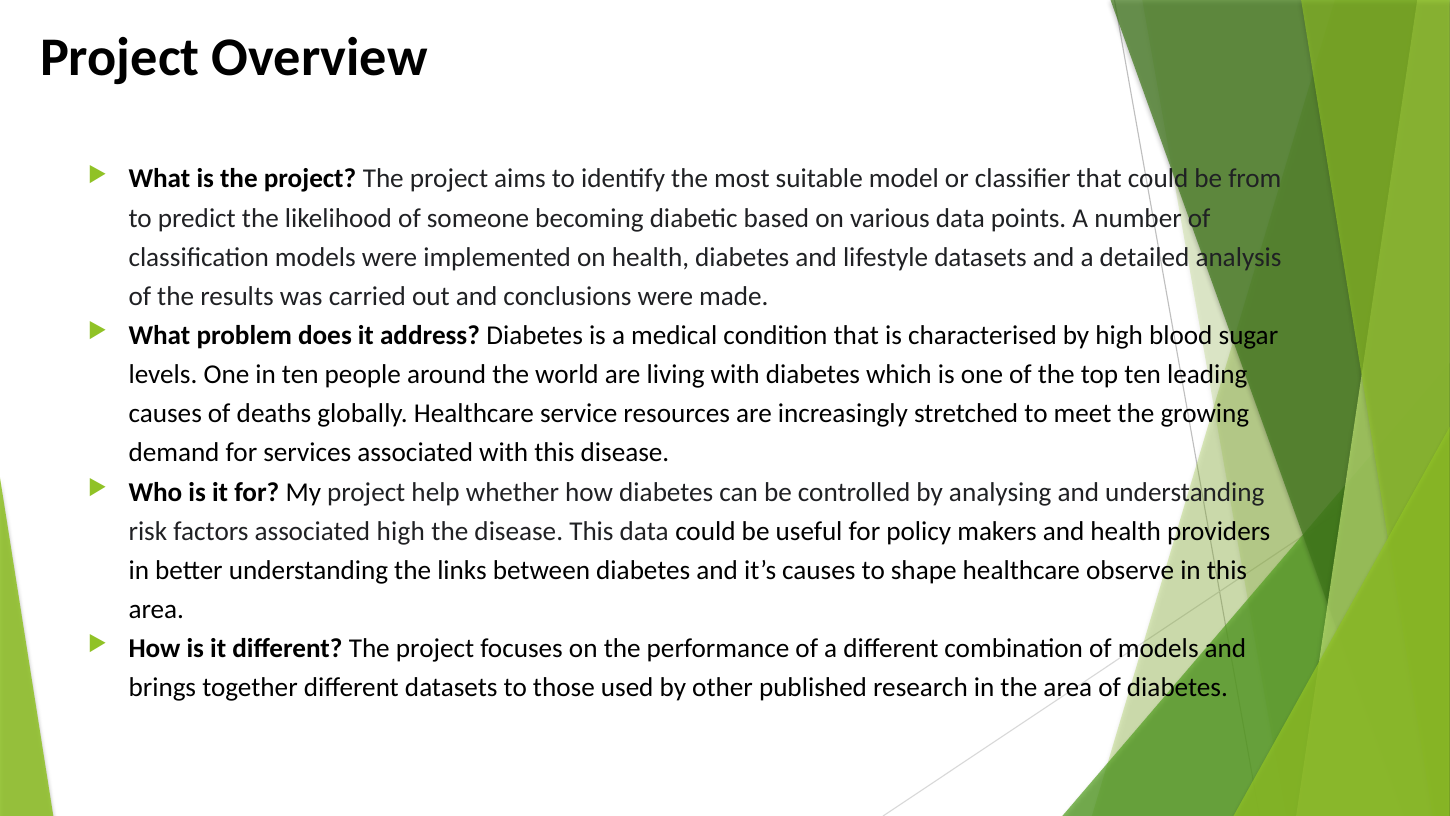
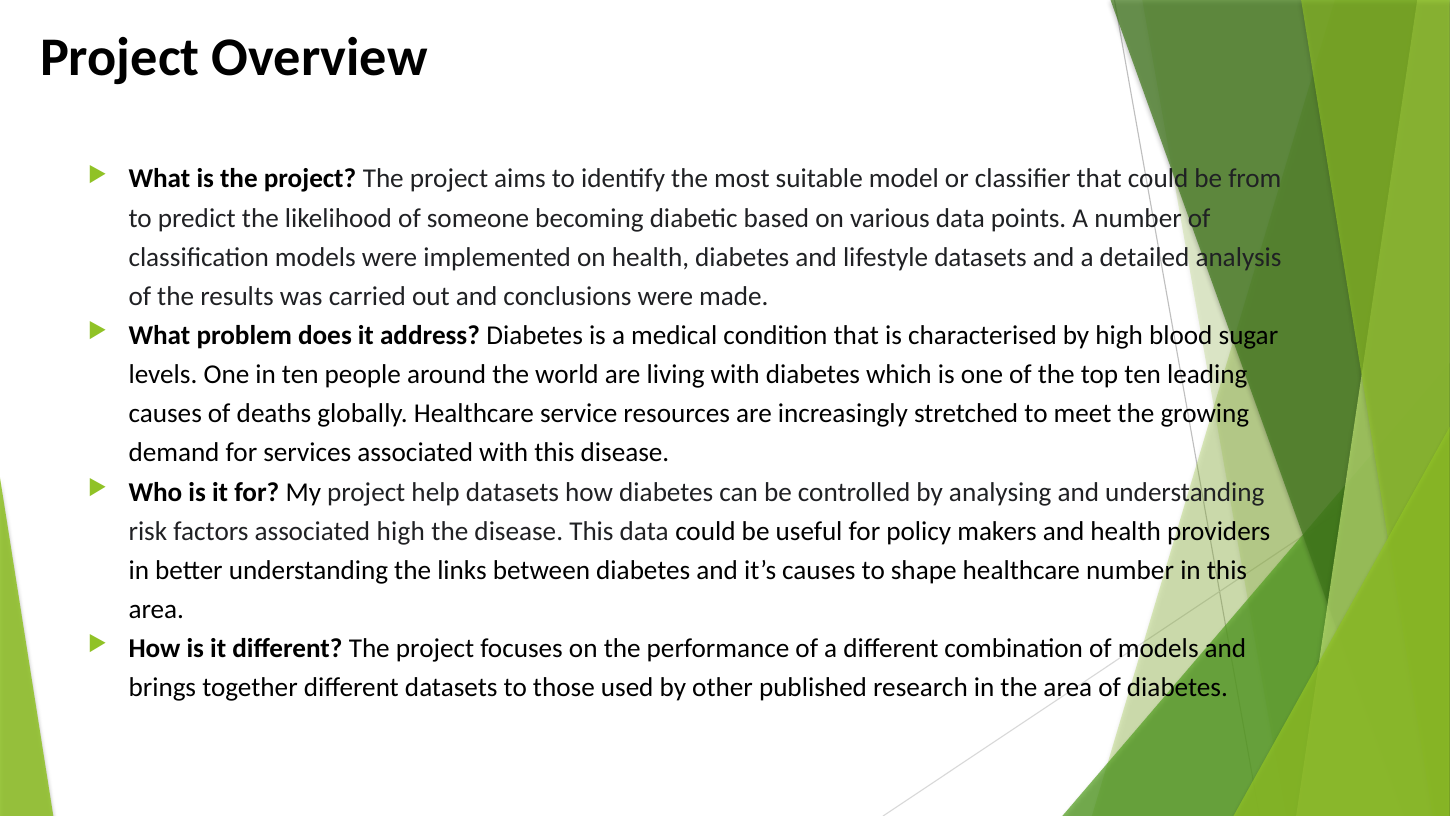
help whether: whether -> datasets
healthcare observe: observe -> number
